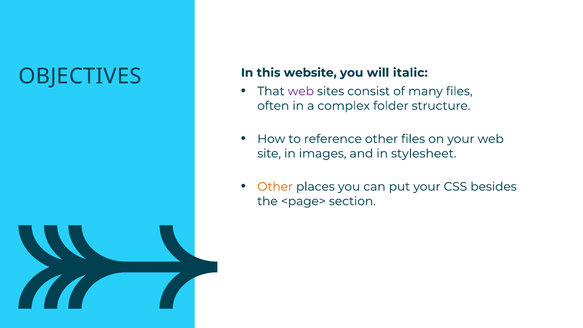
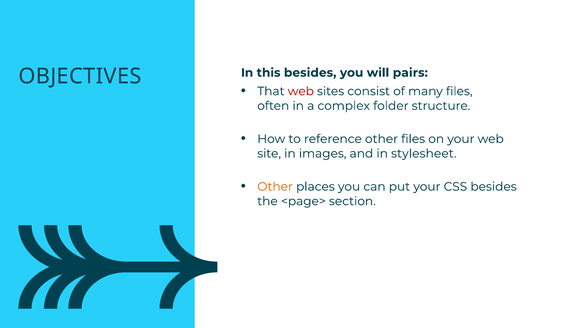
this website: website -> besides
italic: italic -> pairs
web at (301, 91) colour: purple -> red
